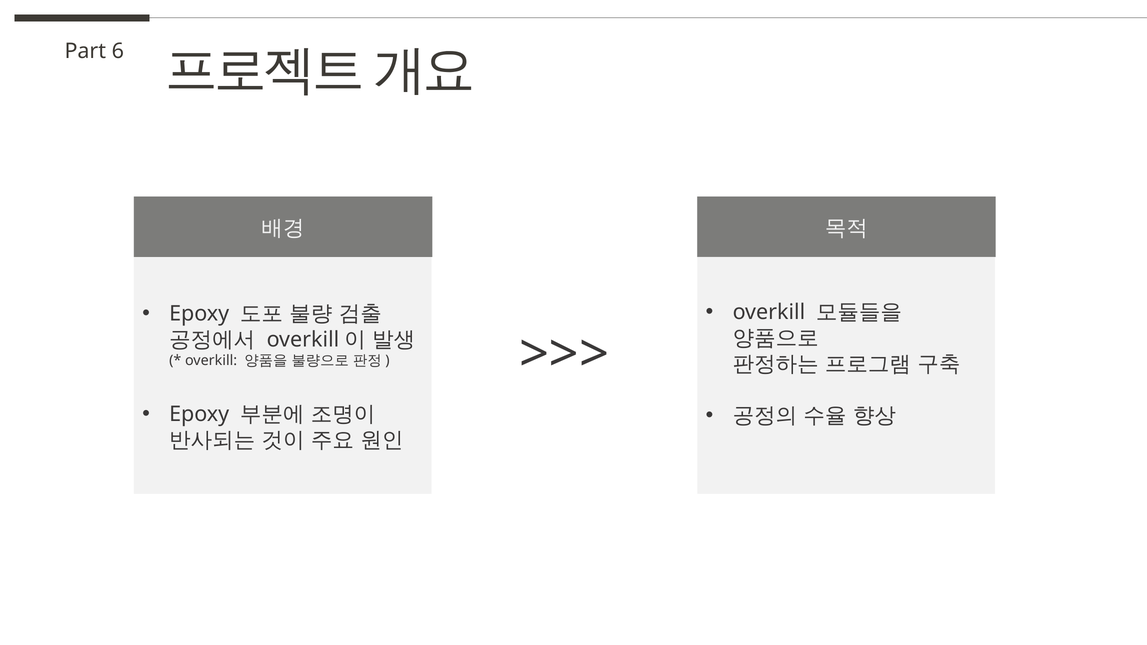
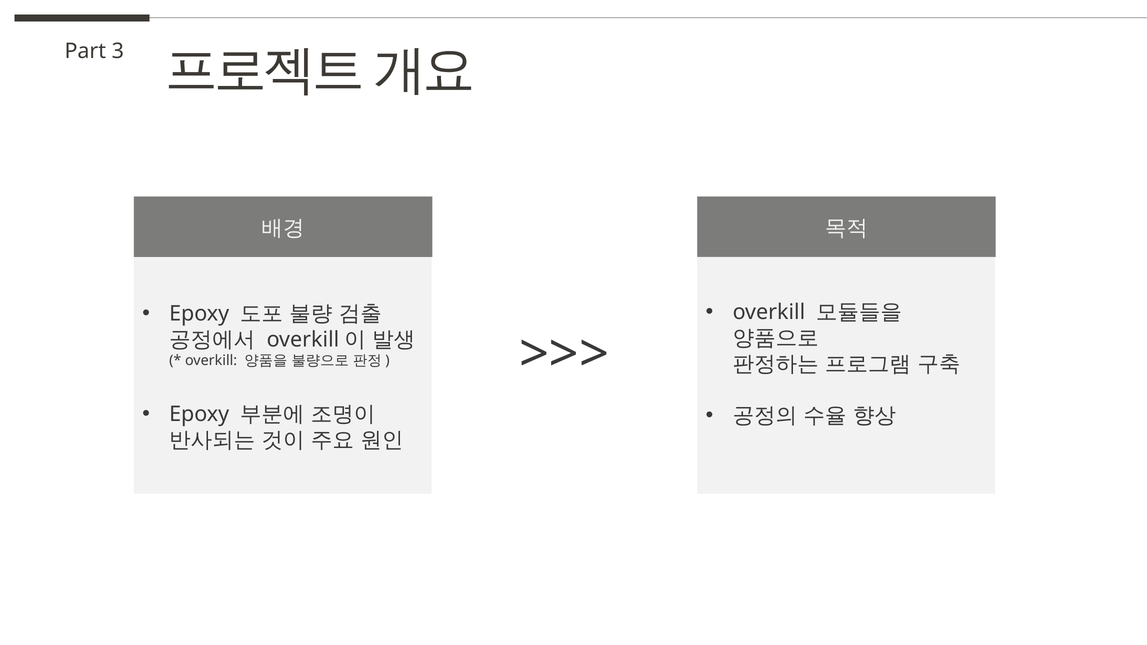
6: 6 -> 3
